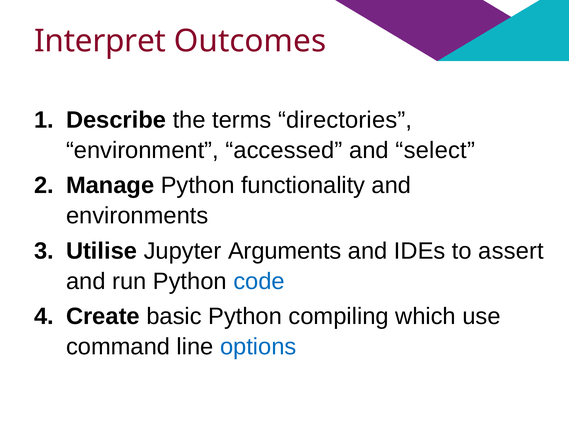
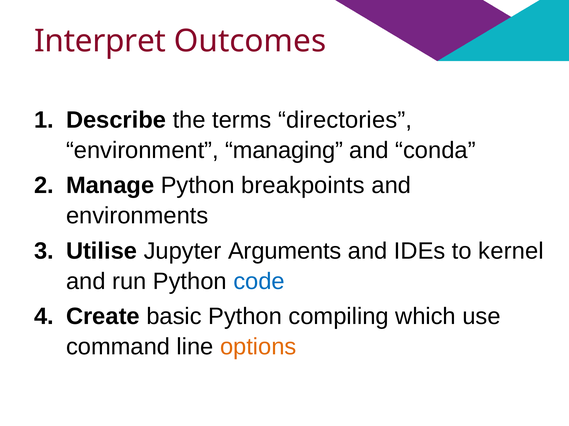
accessed: accessed -> managing
select: select -> conda
functionality: functionality -> breakpoints
assert: assert -> kernel
options colour: blue -> orange
